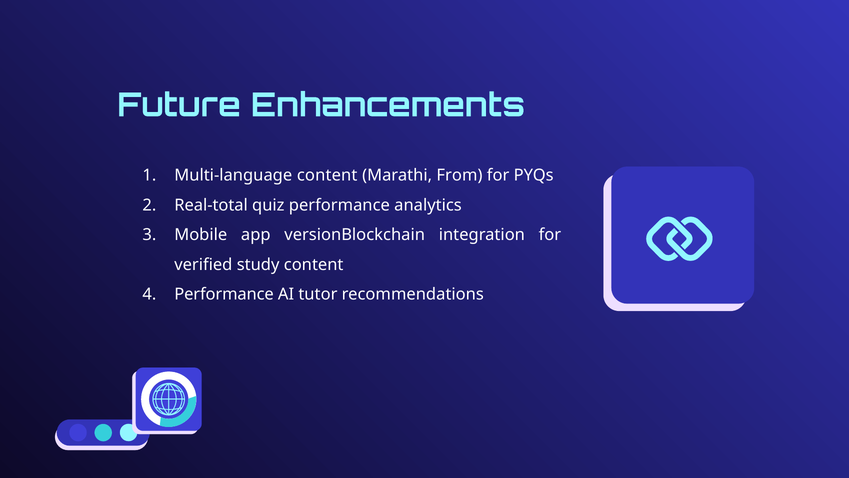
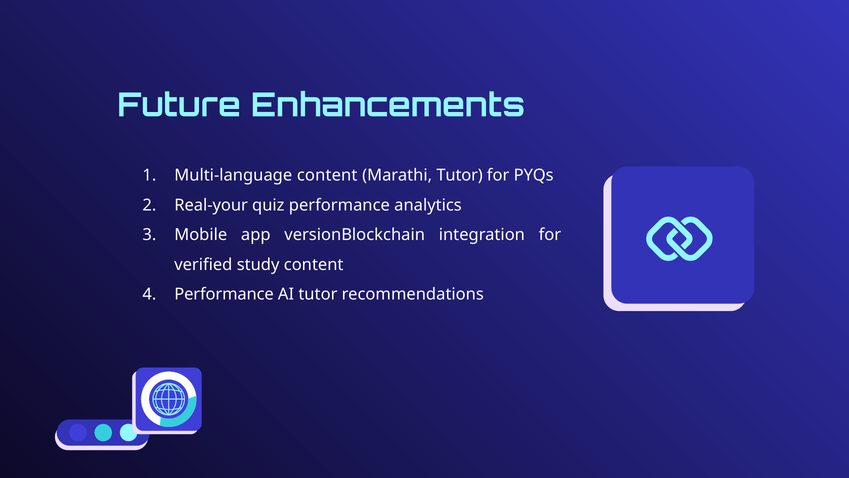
Marathi From: From -> Tutor
Real-total: Real-total -> Real-your
